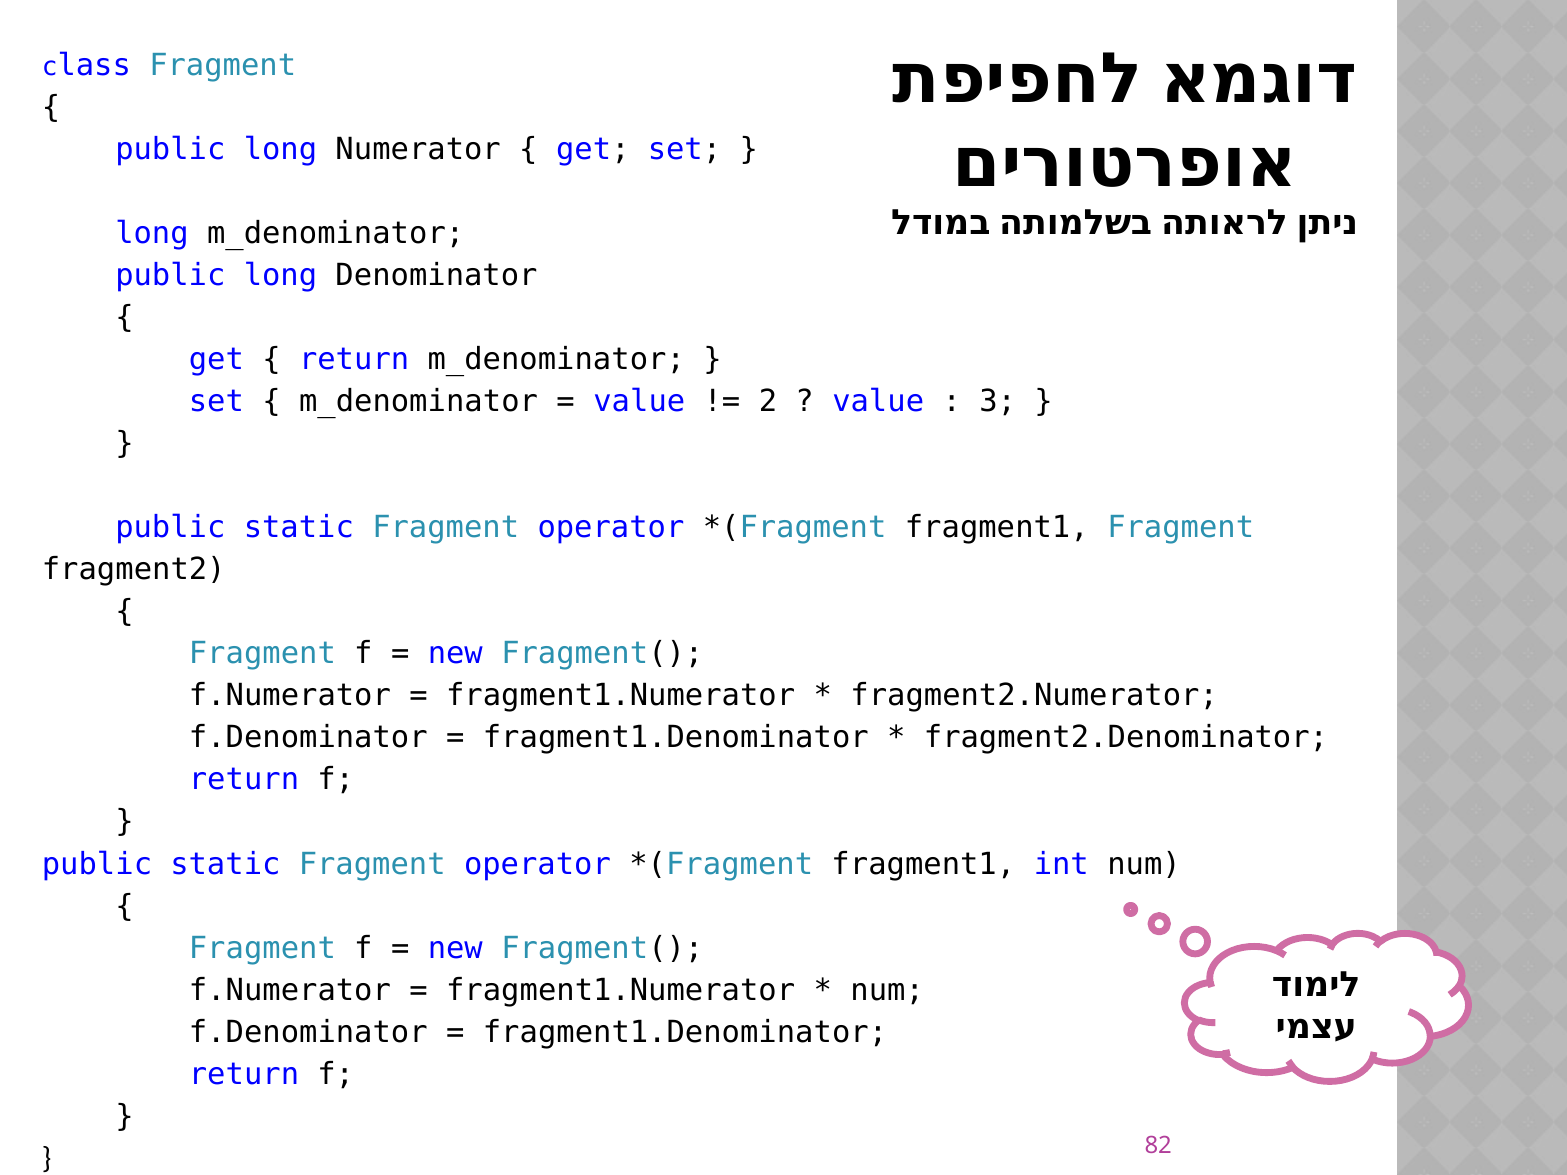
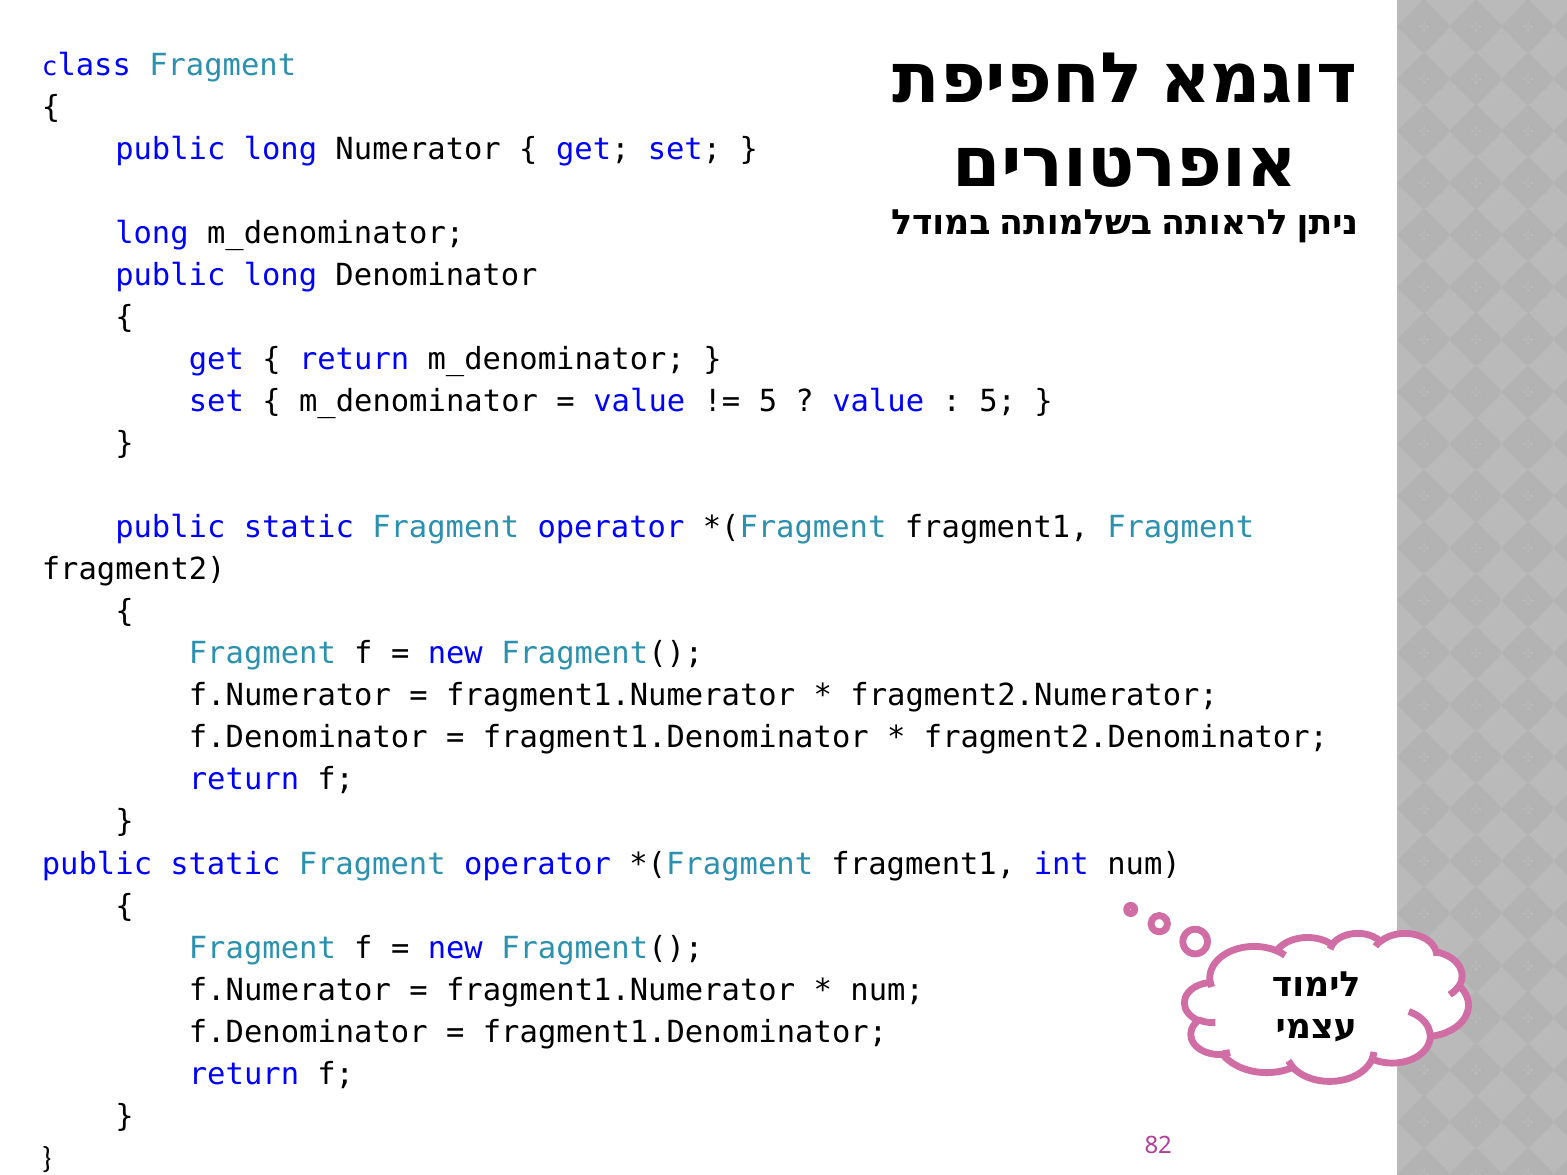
2 at (768, 402): 2 -> 5
3 at (998, 402): 3 -> 5
